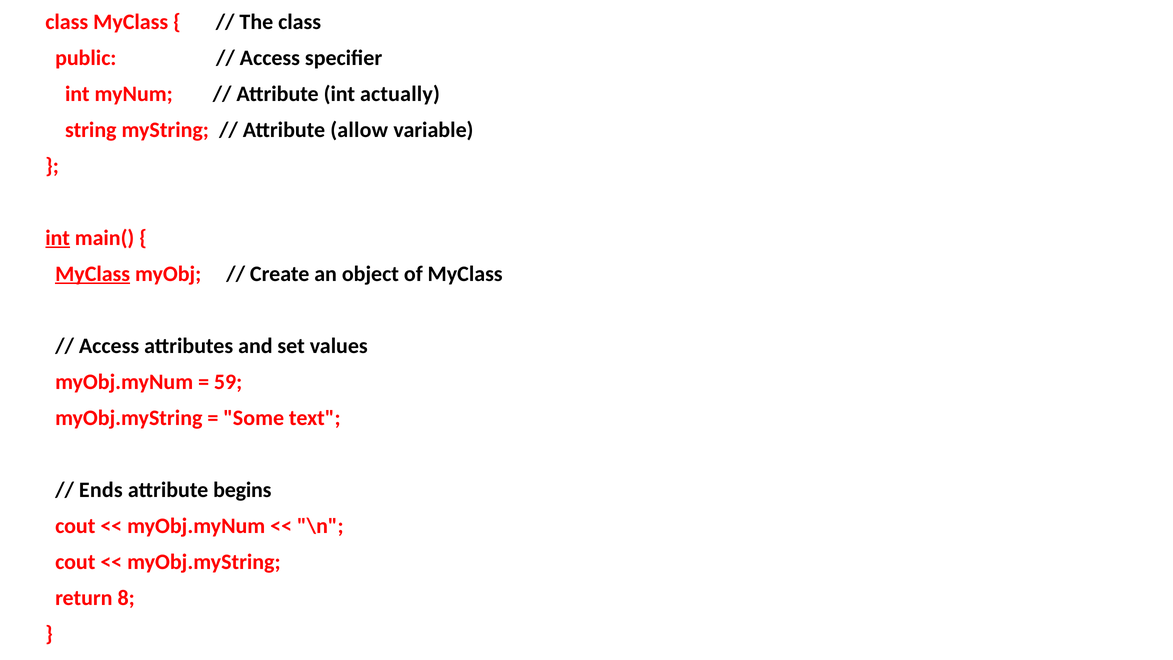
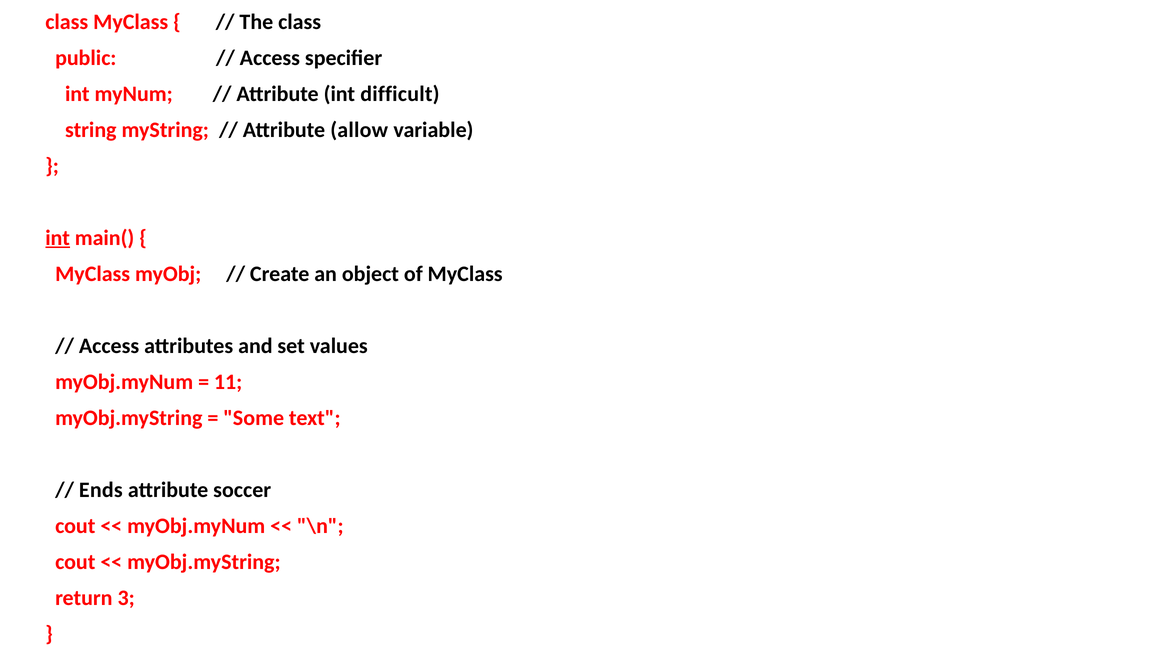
actually: actually -> difficult
MyClass at (93, 274) underline: present -> none
59: 59 -> 11
begins: begins -> soccer
8: 8 -> 3
